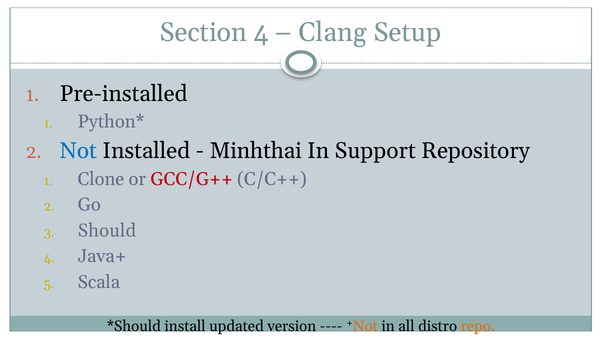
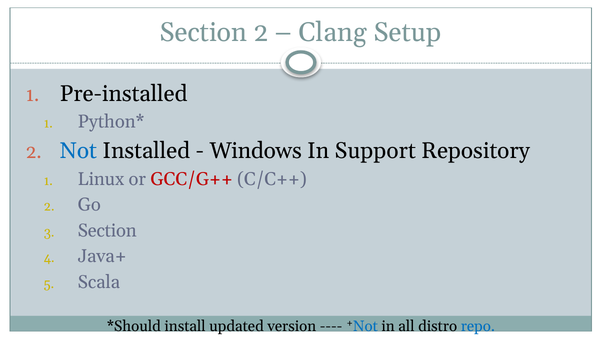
Section 4: 4 -> 2
Minhthai: Minhthai -> Windows
Clone: Clone -> Linux
3 Should: Should -> Section
Not at (365, 326) colour: orange -> blue
repo colour: orange -> blue
